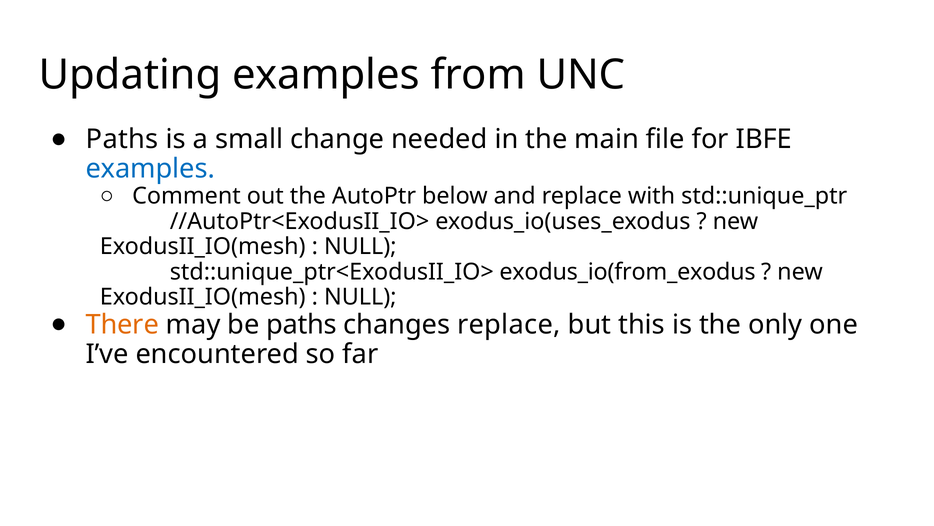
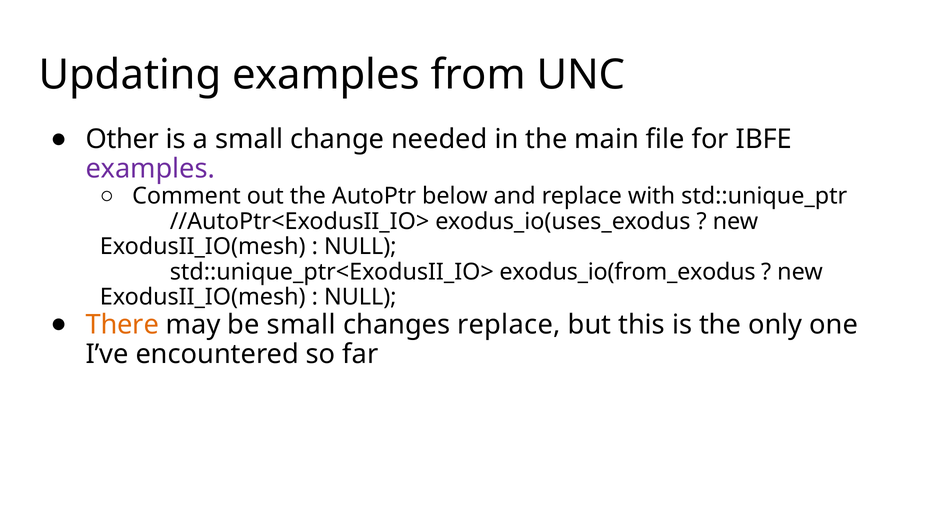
Paths at (122, 139): Paths -> Other
examples at (150, 169) colour: blue -> purple
be paths: paths -> small
